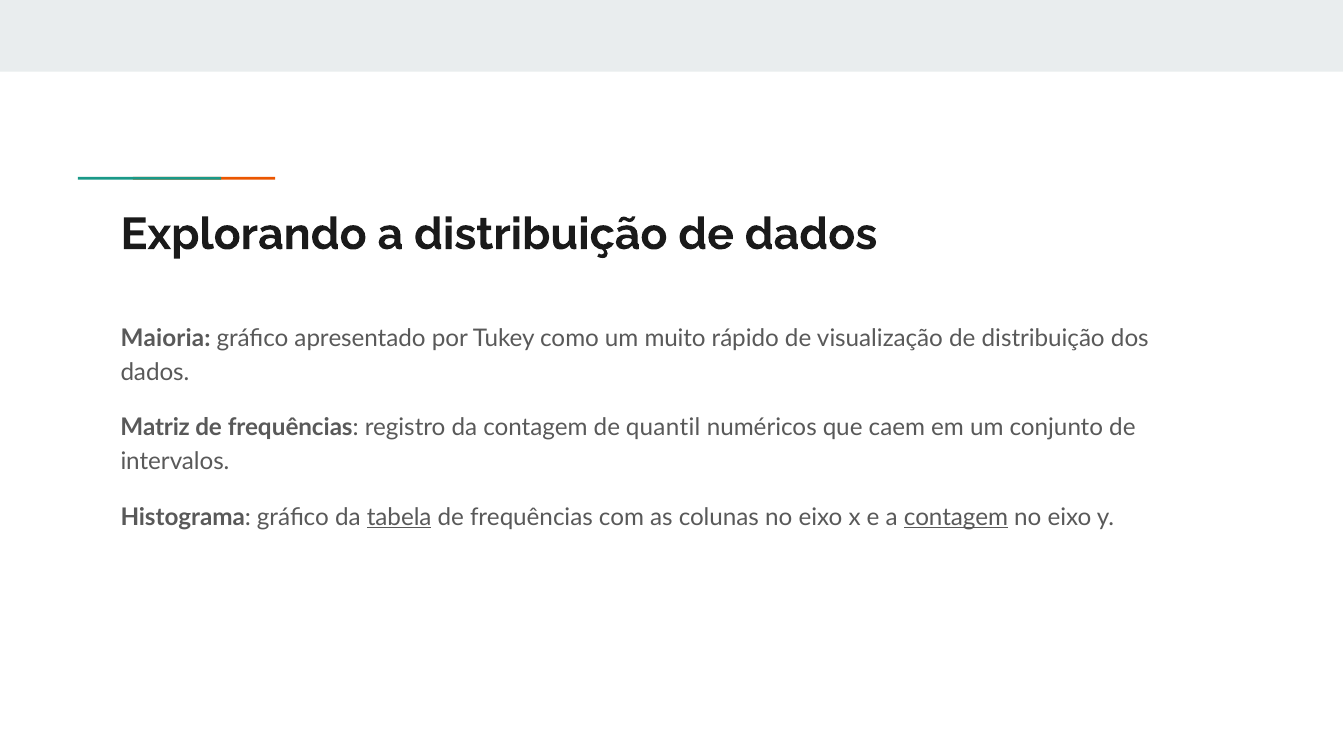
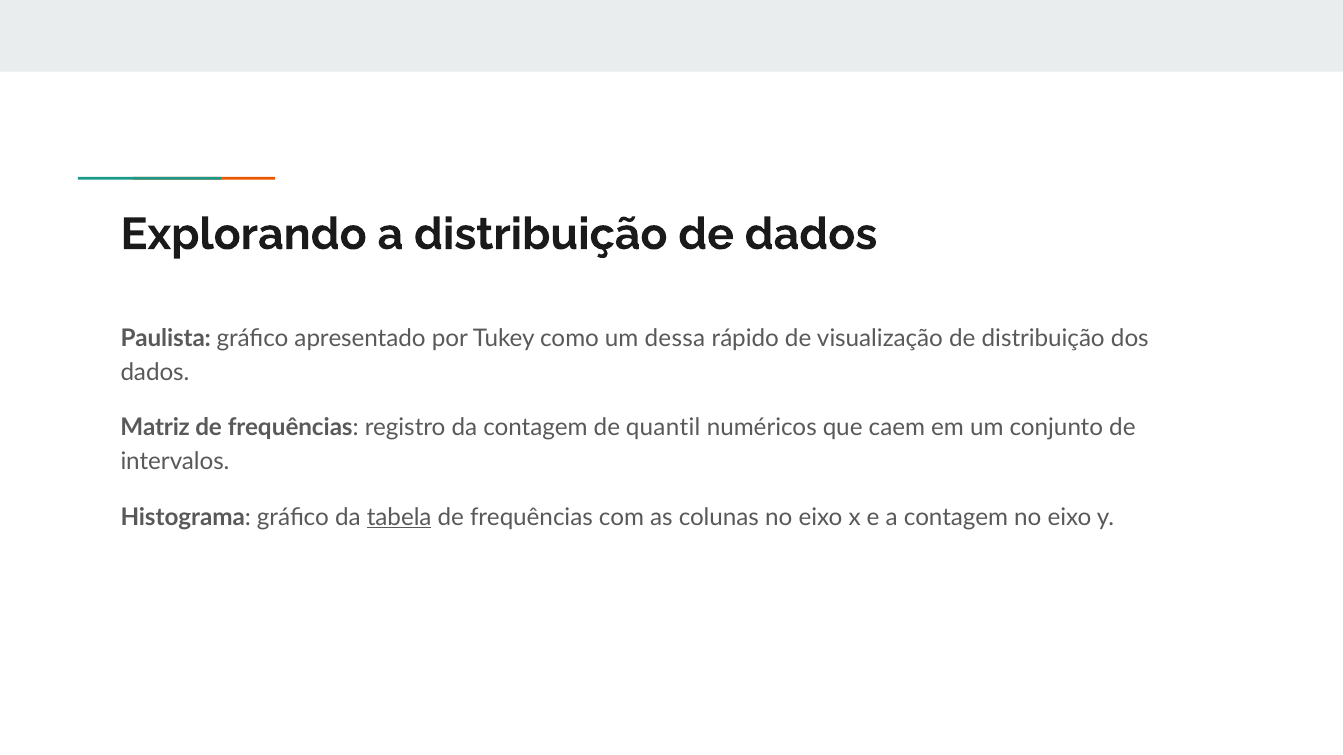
Maioria: Maioria -> Paulista
muito: muito -> dessa
contagem at (956, 517) underline: present -> none
